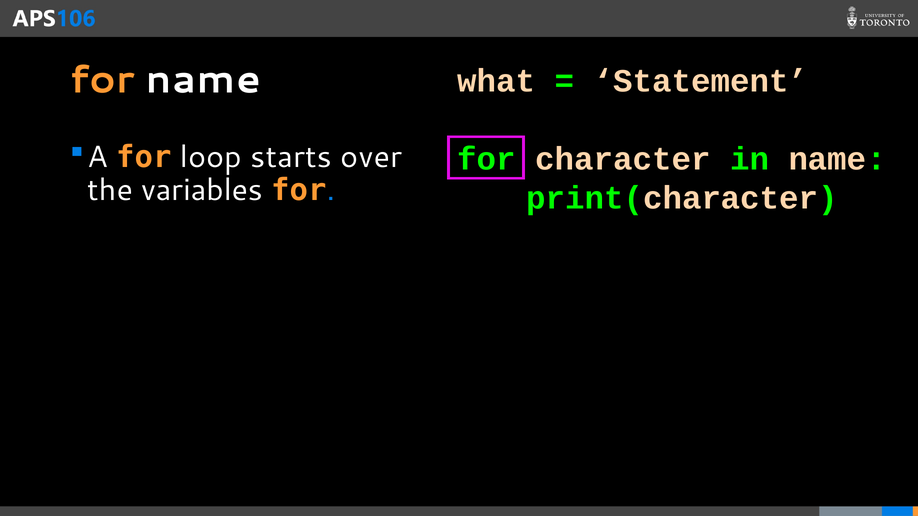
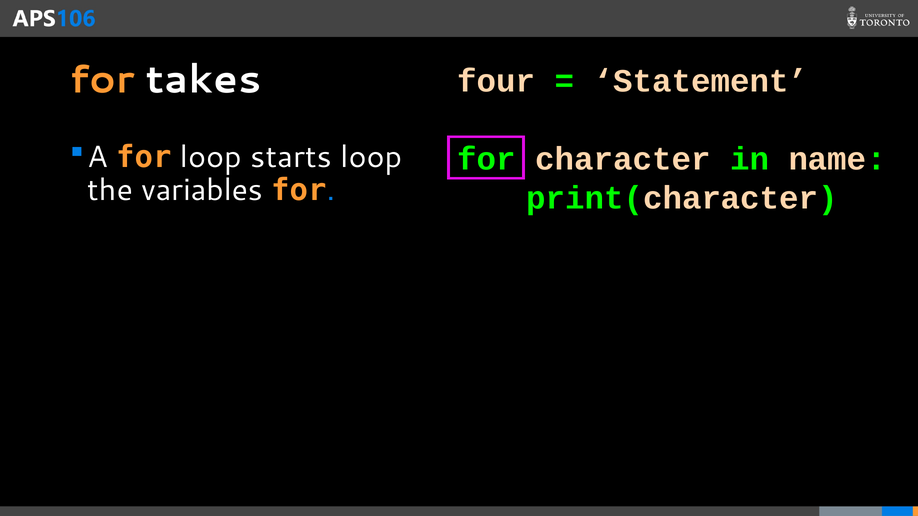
for name: name -> takes
what: what -> four
starts over: over -> loop
